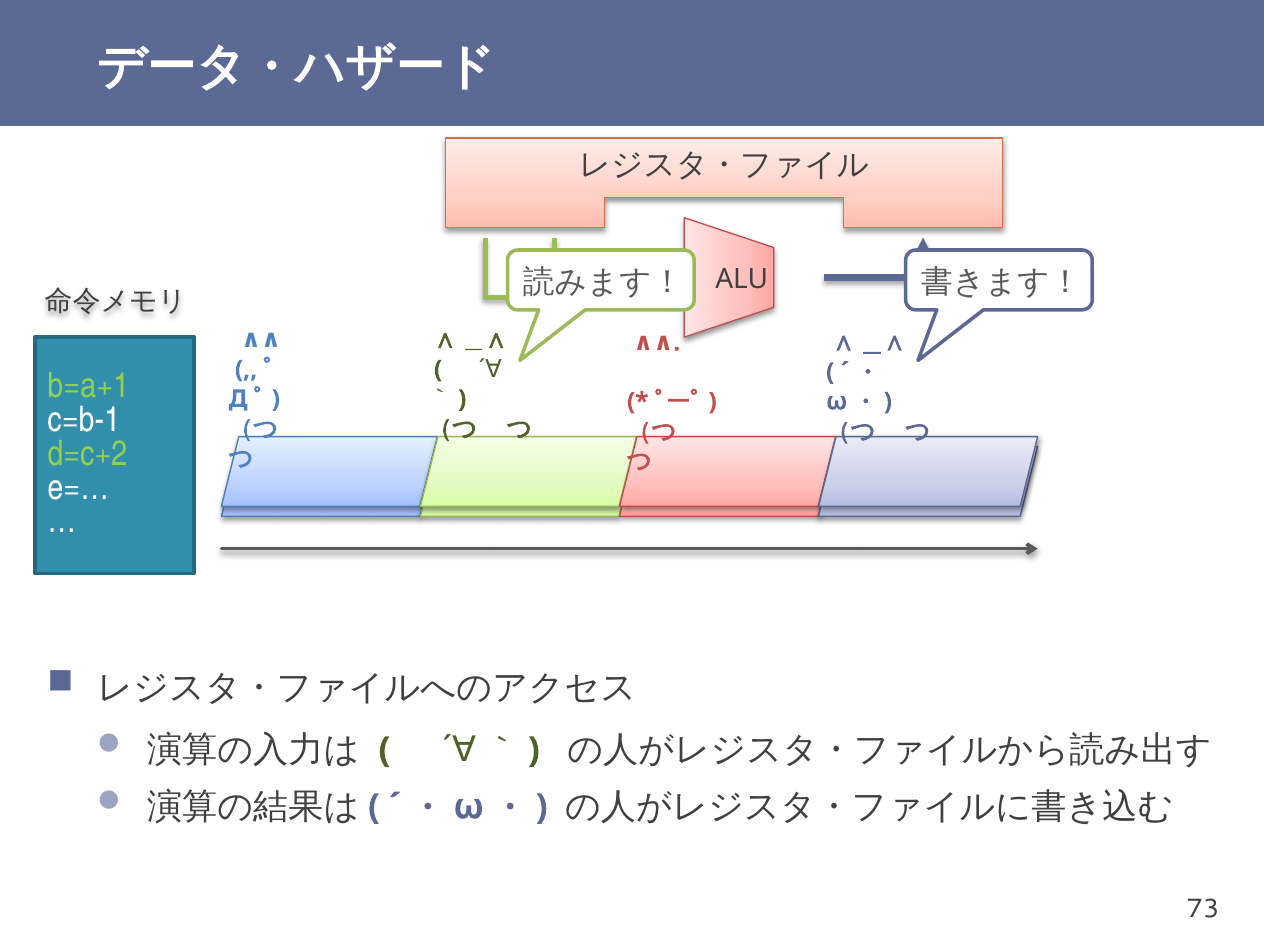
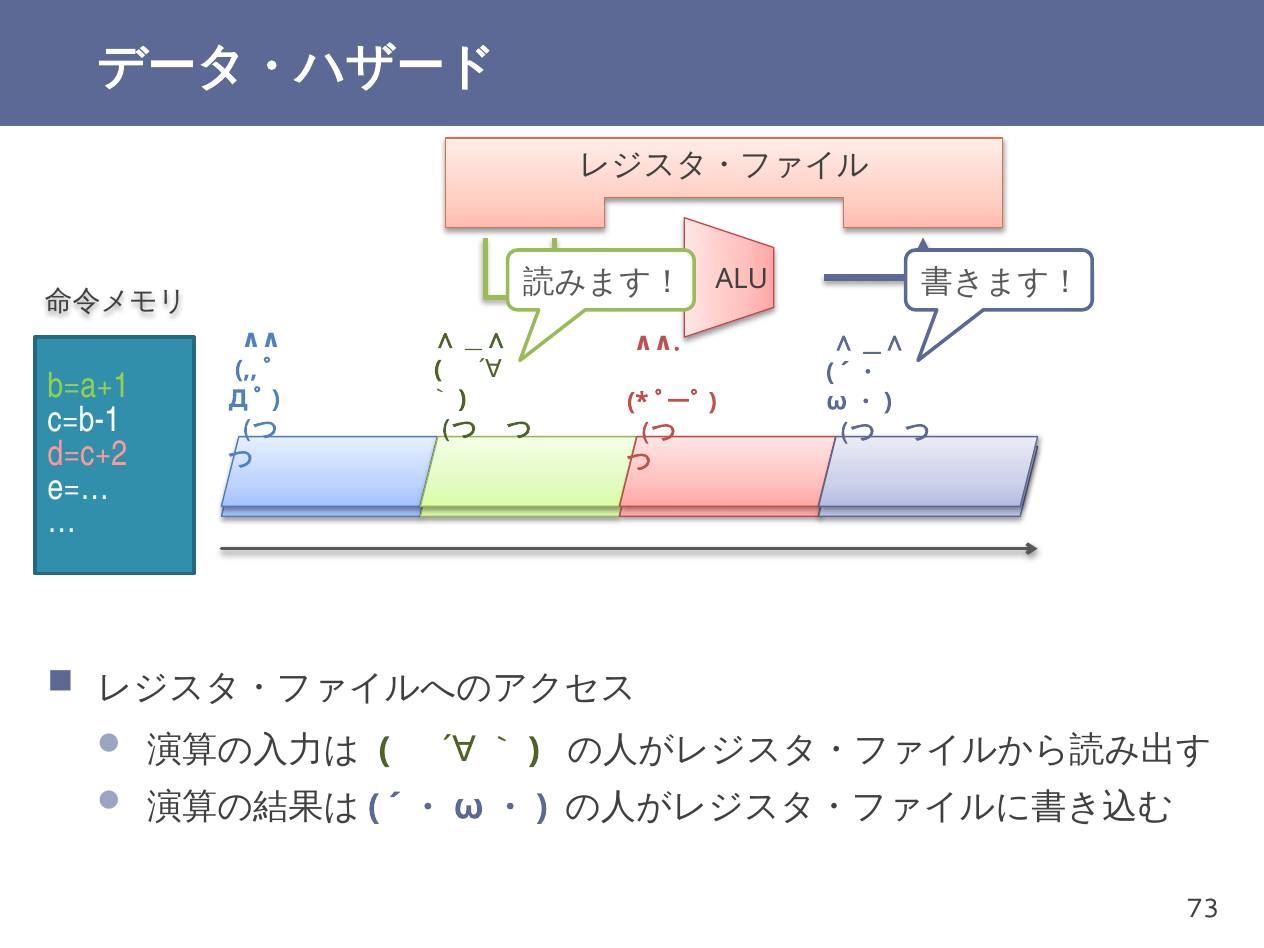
d=c+2 colour: light green -> pink
